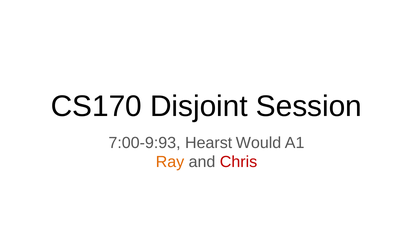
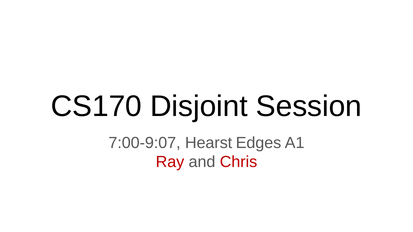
7:00-9:93: 7:00-9:93 -> 7:00-9:07
Would: Would -> Edges
Ray colour: orange -> red
